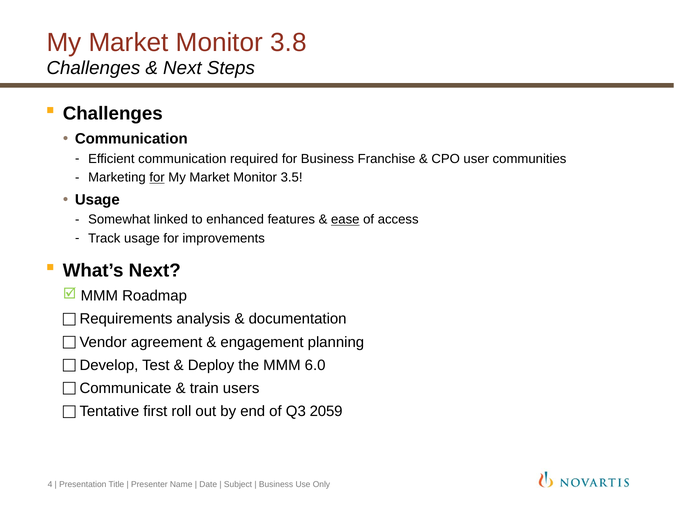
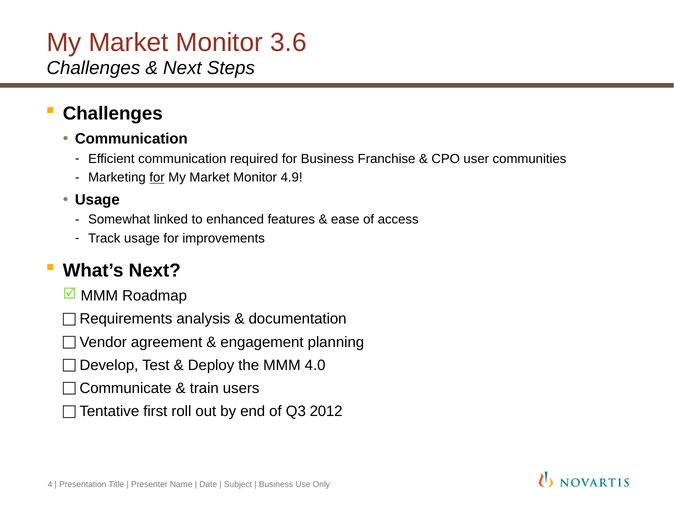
3.8: 3.8 -> 3.6
3.5: 3.5 -> 4.9
ease underline: present -> none
6.0: 6.0 -> 4.0
2059: 2059 -> 2012
